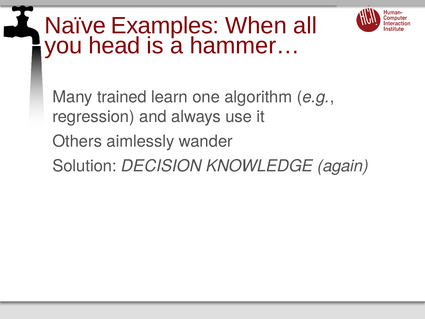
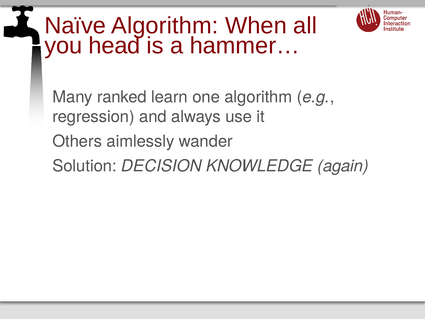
Naïve Examples: Examples -> Algorithm
trained: trained -> ranked
